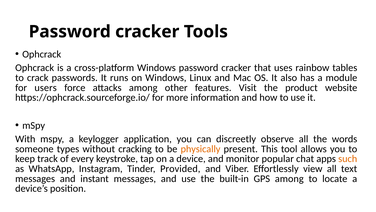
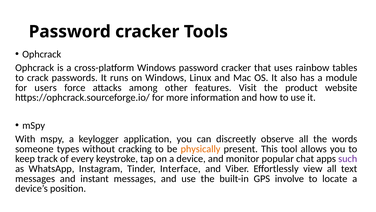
such colour: orange -> purple
Provided: Provided -> Interface
GPS among: among -> involve
